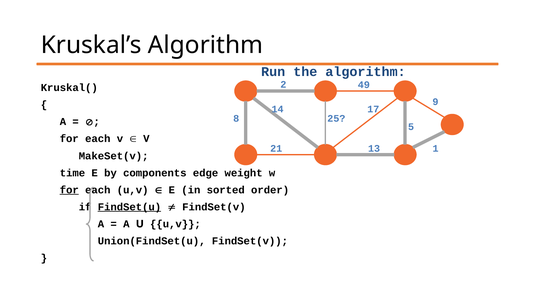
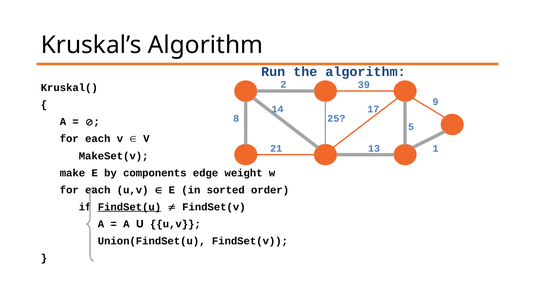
49: 49 -> 39
time: time -> make
for at (69, 190) underline: present -> none
